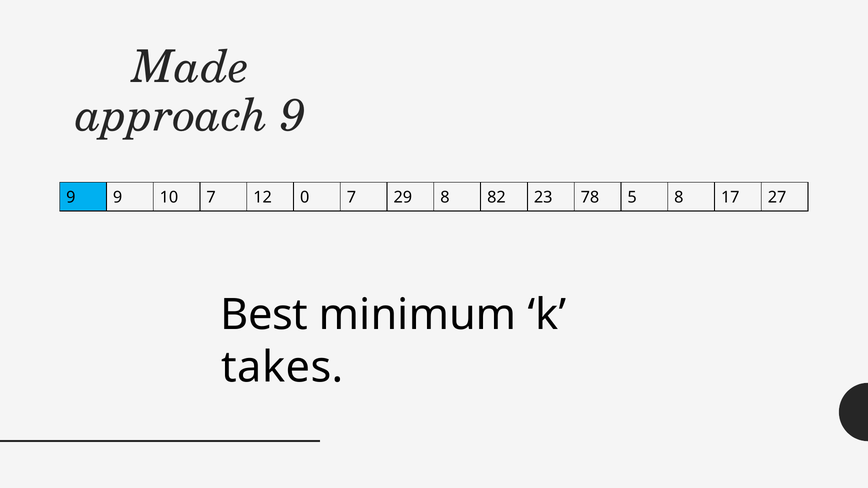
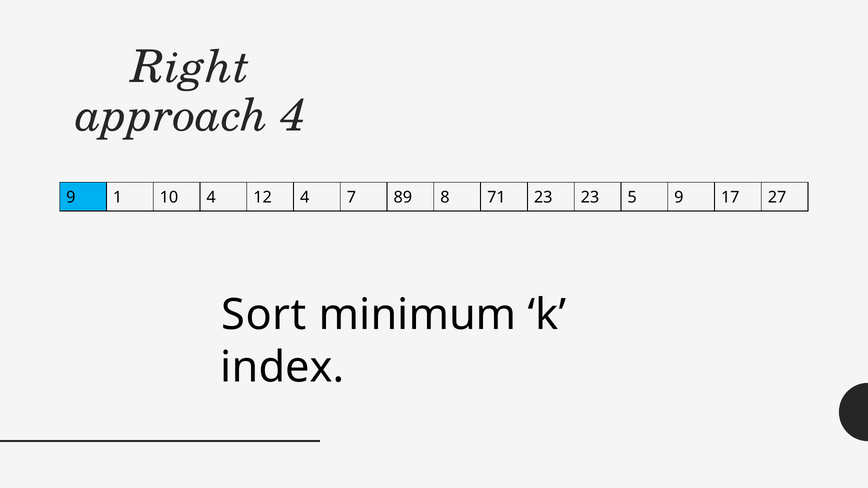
Made: Made -> Right
approach 9: 9 -> 4
9 at (118, 198): 9 -> 1
10 7: 7 -> 4
12 0: 0 -> 4
29: 29 -> 89
82: 82 -> 71
23 78: 78 -> 23
5 8: 8 -> 9
Best: Best -> Sort
takes: takes -> index
